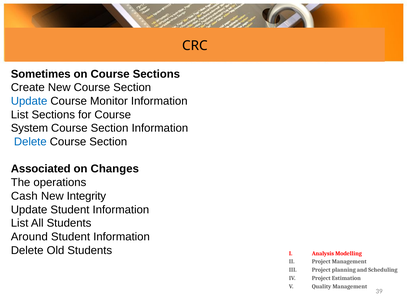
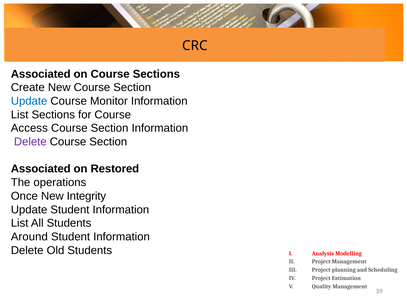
Sometimes at (41, 74): Sometimes -> Associated
System: System -> Access
Delete at (30, 142) colour: blue -> purple
Changes: Changes -> Restored
Cash: Cash -> Once
